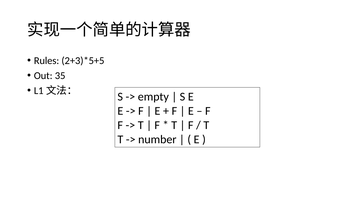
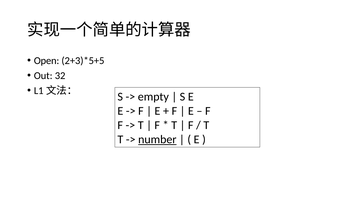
Rules: Rules -> Open
35: 35 -> 32
number underline: none -> present
